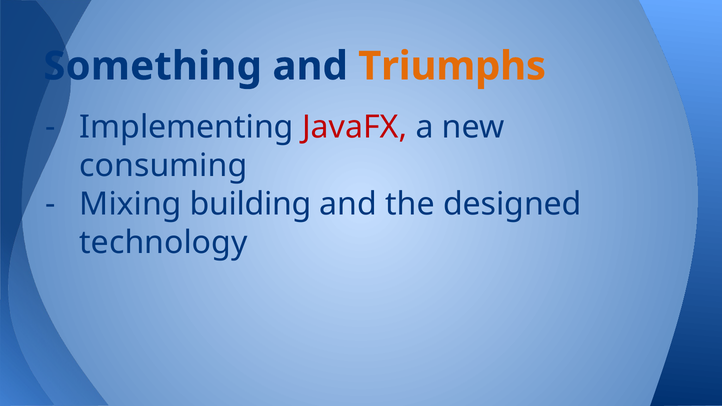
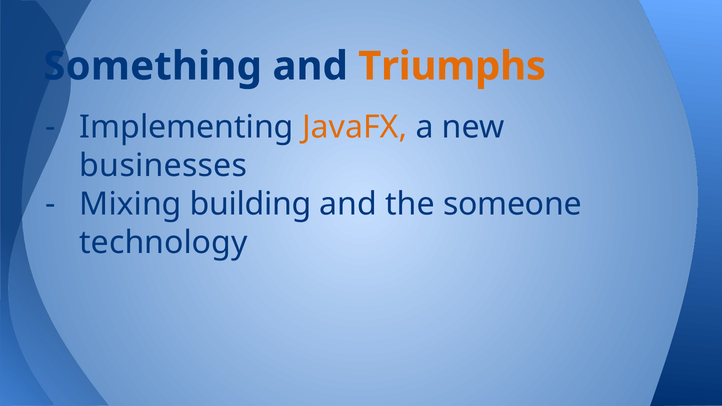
JavaFX colour: red -> orange
consuming: consuming -> businesses
designed: designed -> someone
